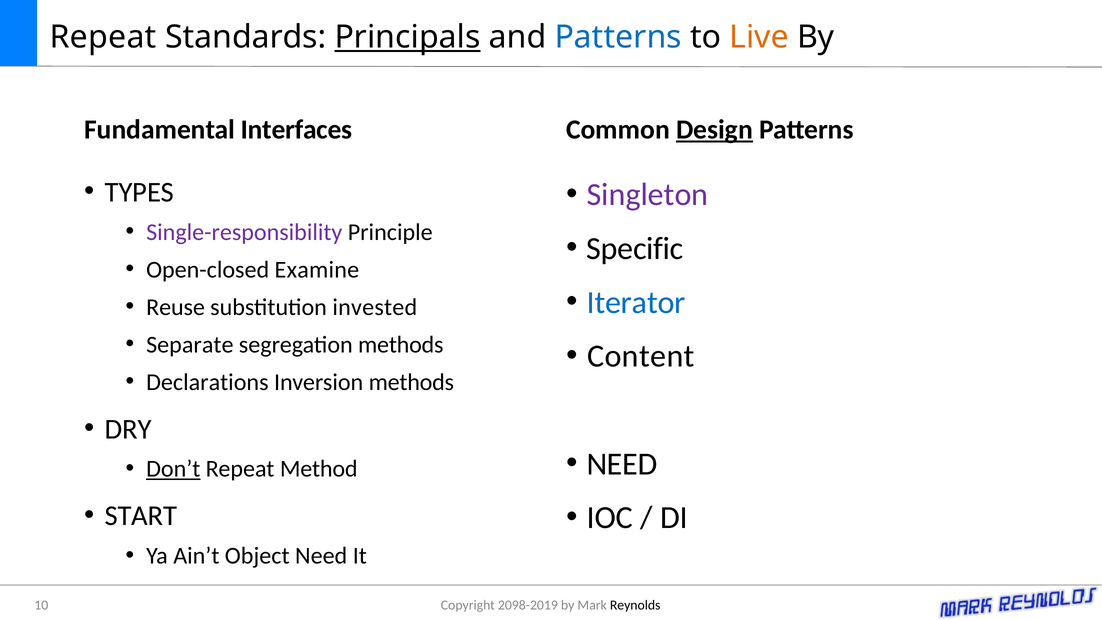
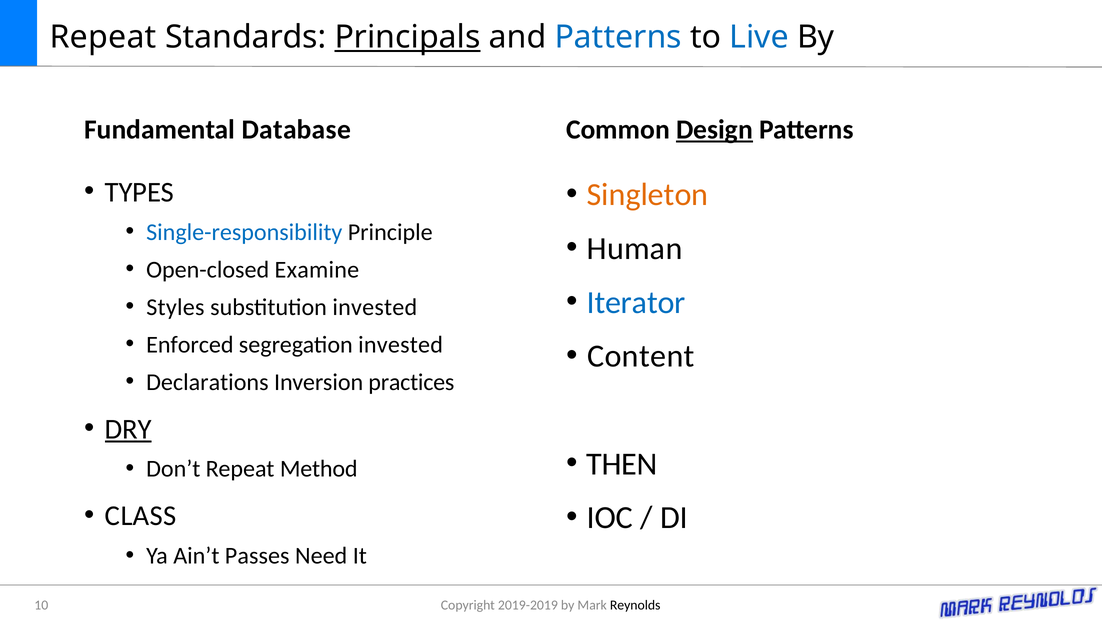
Live colour: orange -> blue
Interfaces: Interfaces -> Database
Singleton colour: purple -> orange
Single-responsibility colour: purple -> blue
Specific: Specific -> Human
Reuse: Reuse -> Styles
Separate: Separate -> Enforced
segregation methods: methods -> invested
Inversion methods: methods -> practices
DRY underline: none -> present
NEED at (622, 464): NEED -> THEN
Don’t underline: present -> none
START: START -> CLASS
Object: Object -> Passes
2098-2019: 2098-2019 -> 2019-2019
